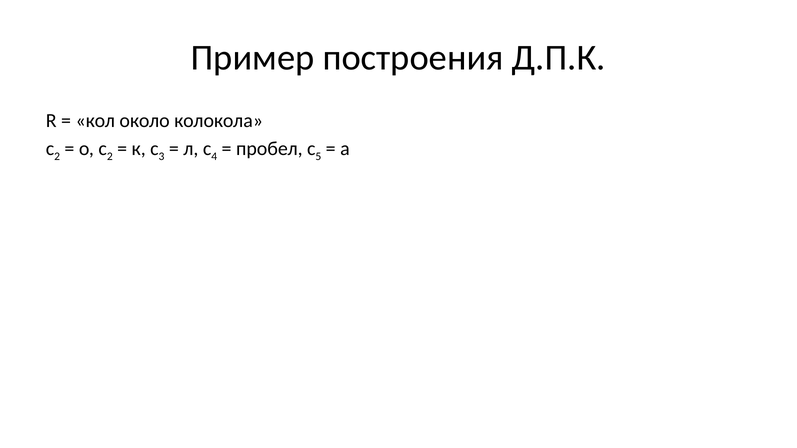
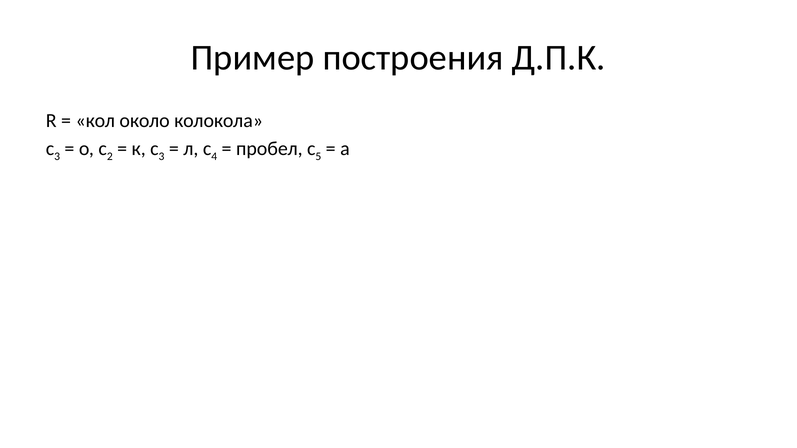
2 at (57, 157): 2 -> 3
